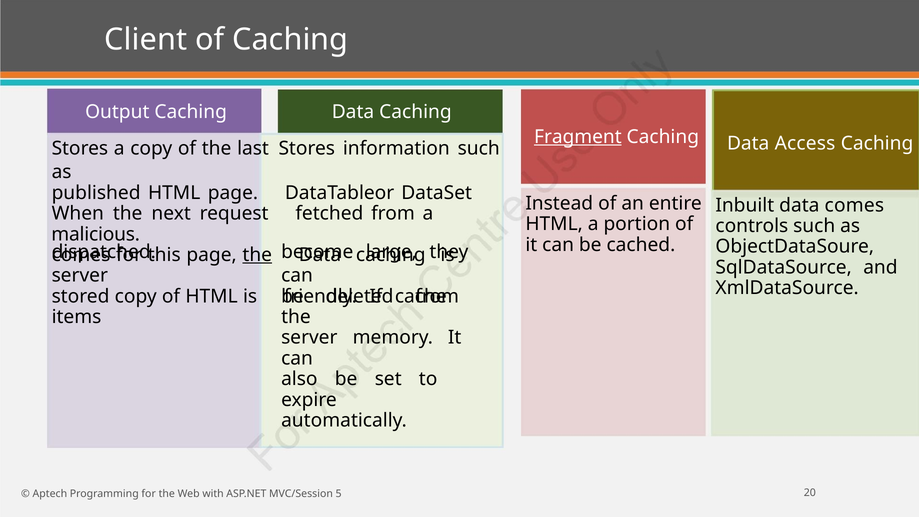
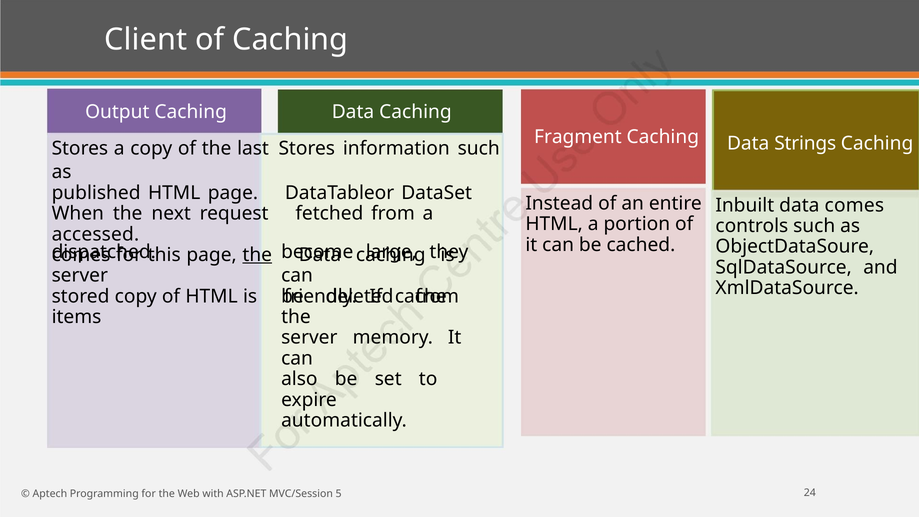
Fragment underline: present -> none
Access: Access -> Strings
malicious: malicious -> accessed
20: 20 -> 24
